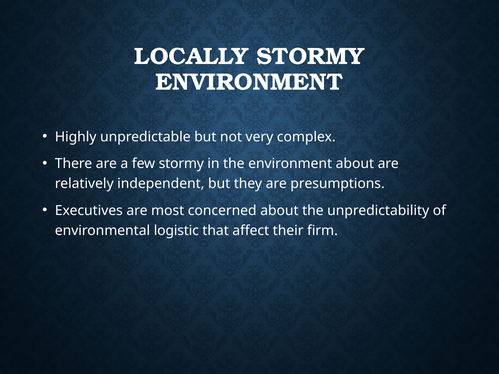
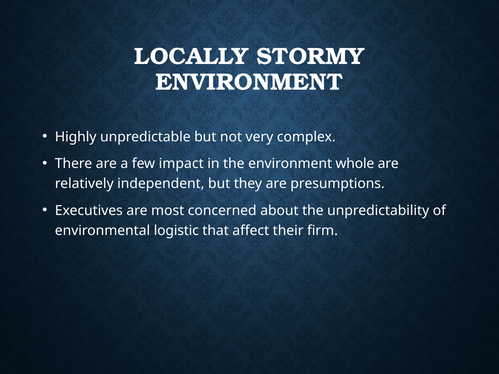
few stormy: stormy -> impact
environment about: about -> whole
